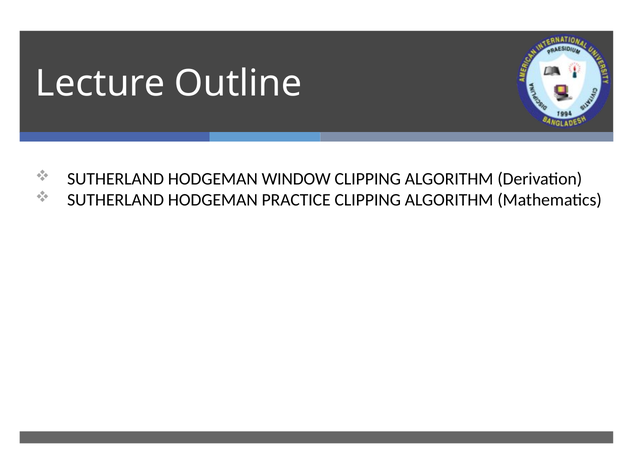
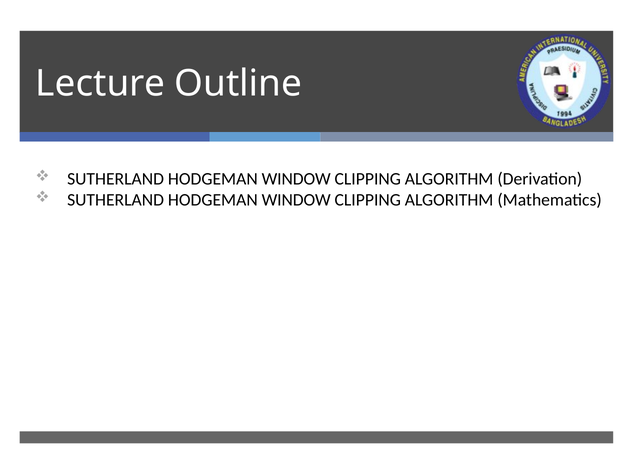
PRACTICE at (296, 200): PRACTICE -> WINDOW
